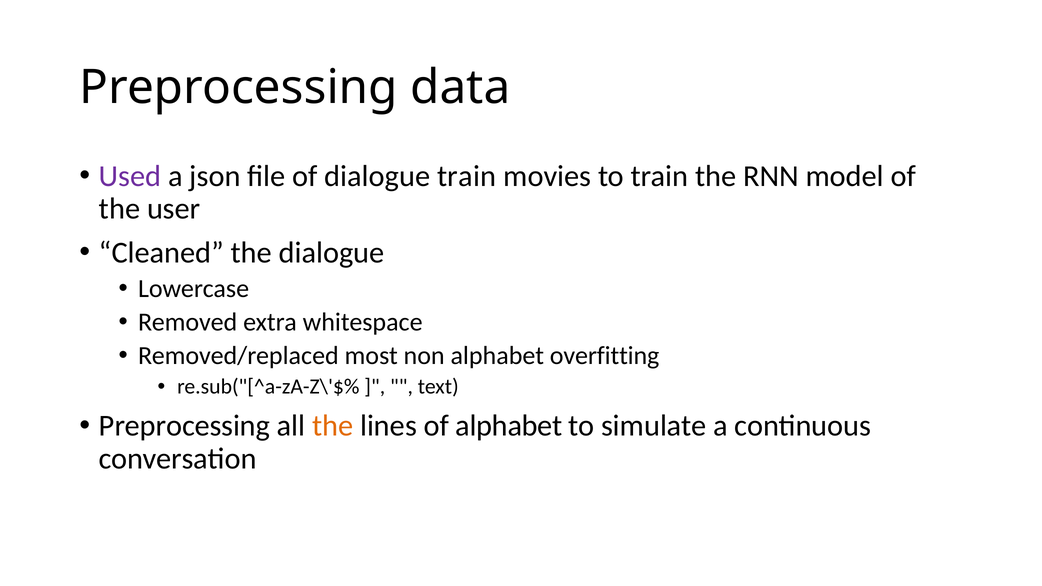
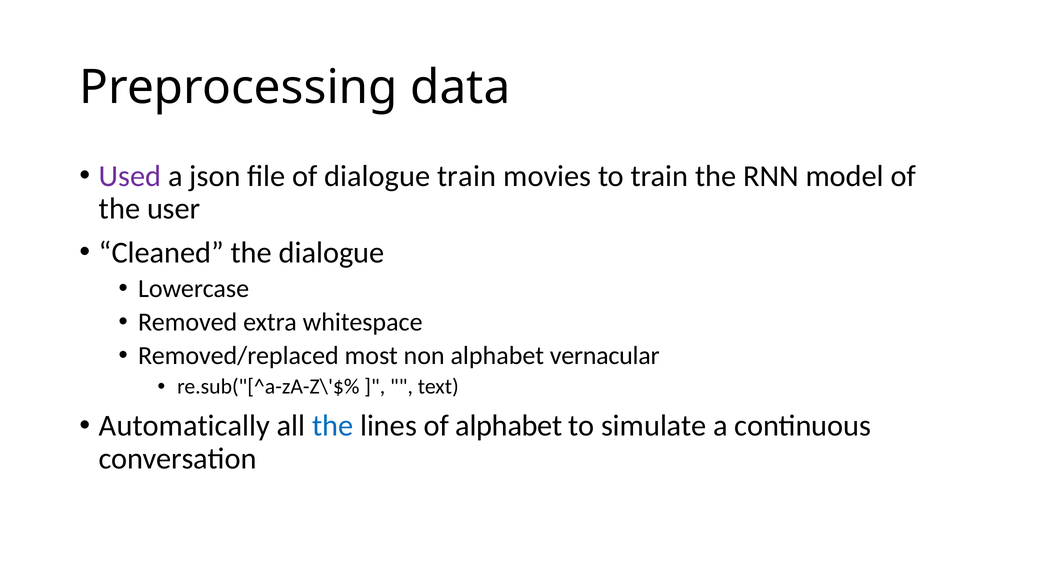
overfitting: overfitting -> vernacular
Preprocessing at (185, 426): Preprocessing -> Automatically
the at (333, 426) colour: orange -> blue
